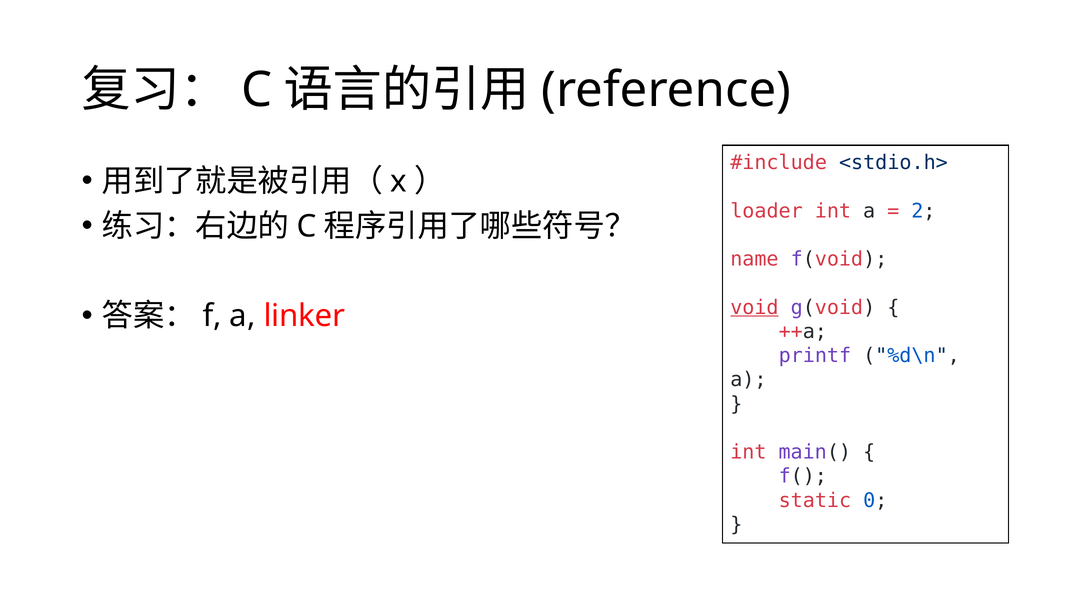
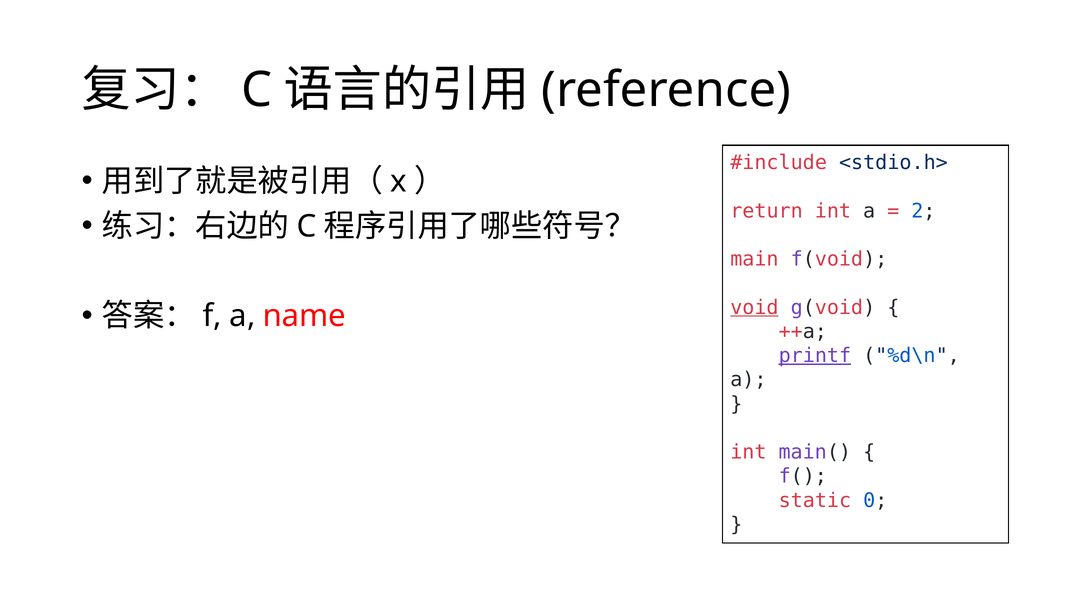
loader: loader -> return
name: name -> main
linker: linker -> name
printf underline: none -> present
